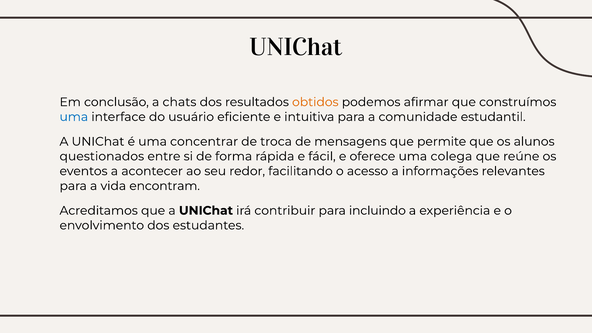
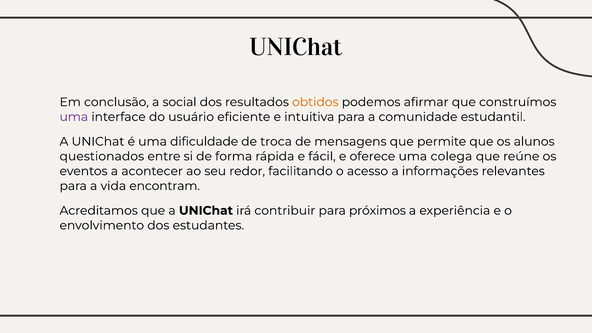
chats: chats -> social
uma at (74, 117) colour: blue -> purple
concentrar: concentrar -> dificuldade
incluindo: incluindo -> próximos
